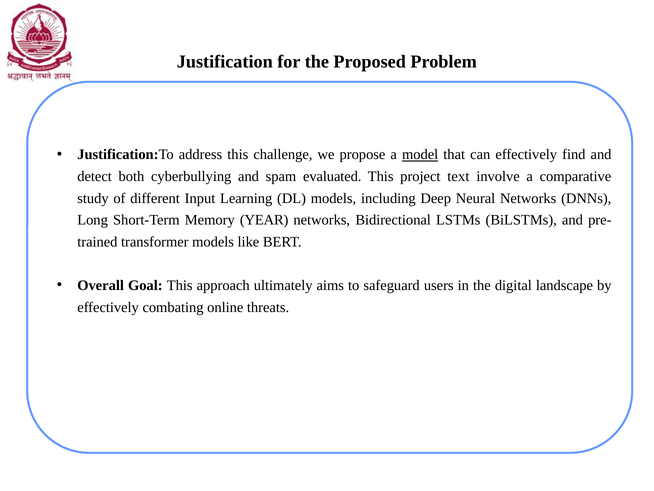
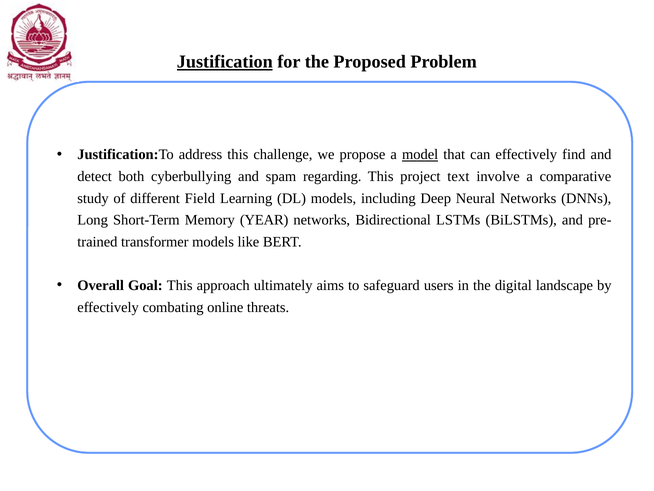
Justification underline: none -> present
evaluated: evaluated -> regarding
Input: Input -> Field
